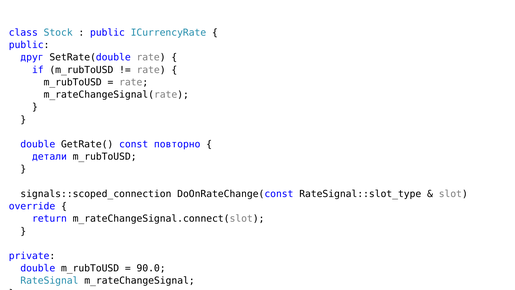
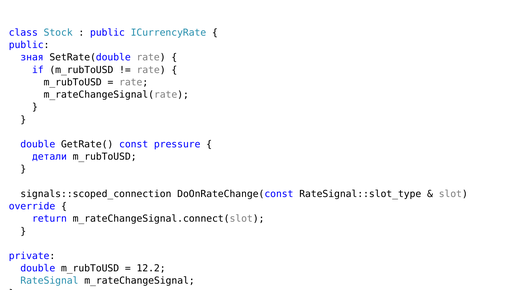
друг: друг -> зная
повторно: повторно -> pressure
90.0: 90.0 -> 12.2
